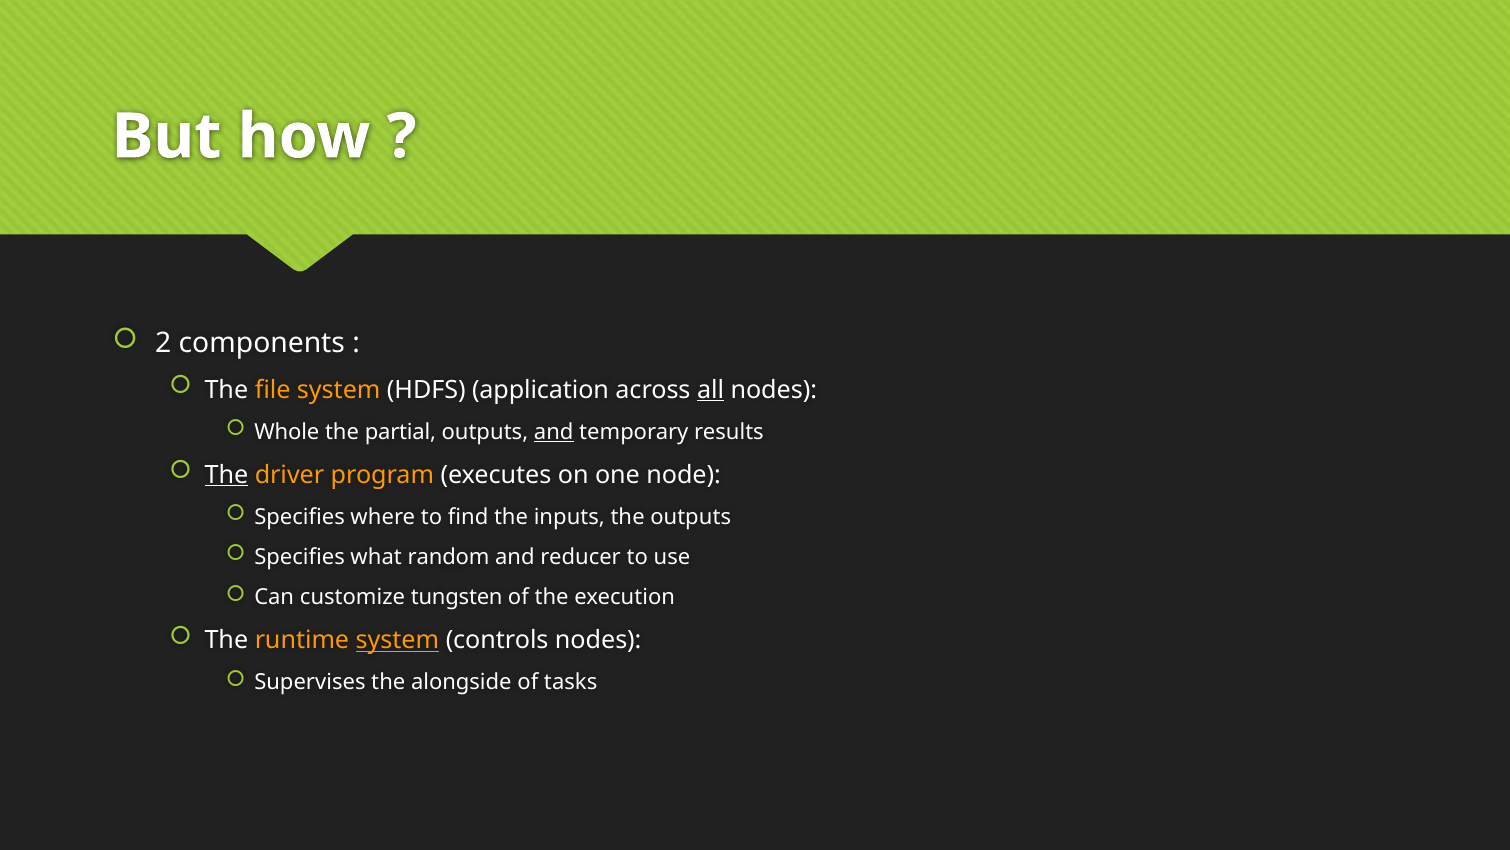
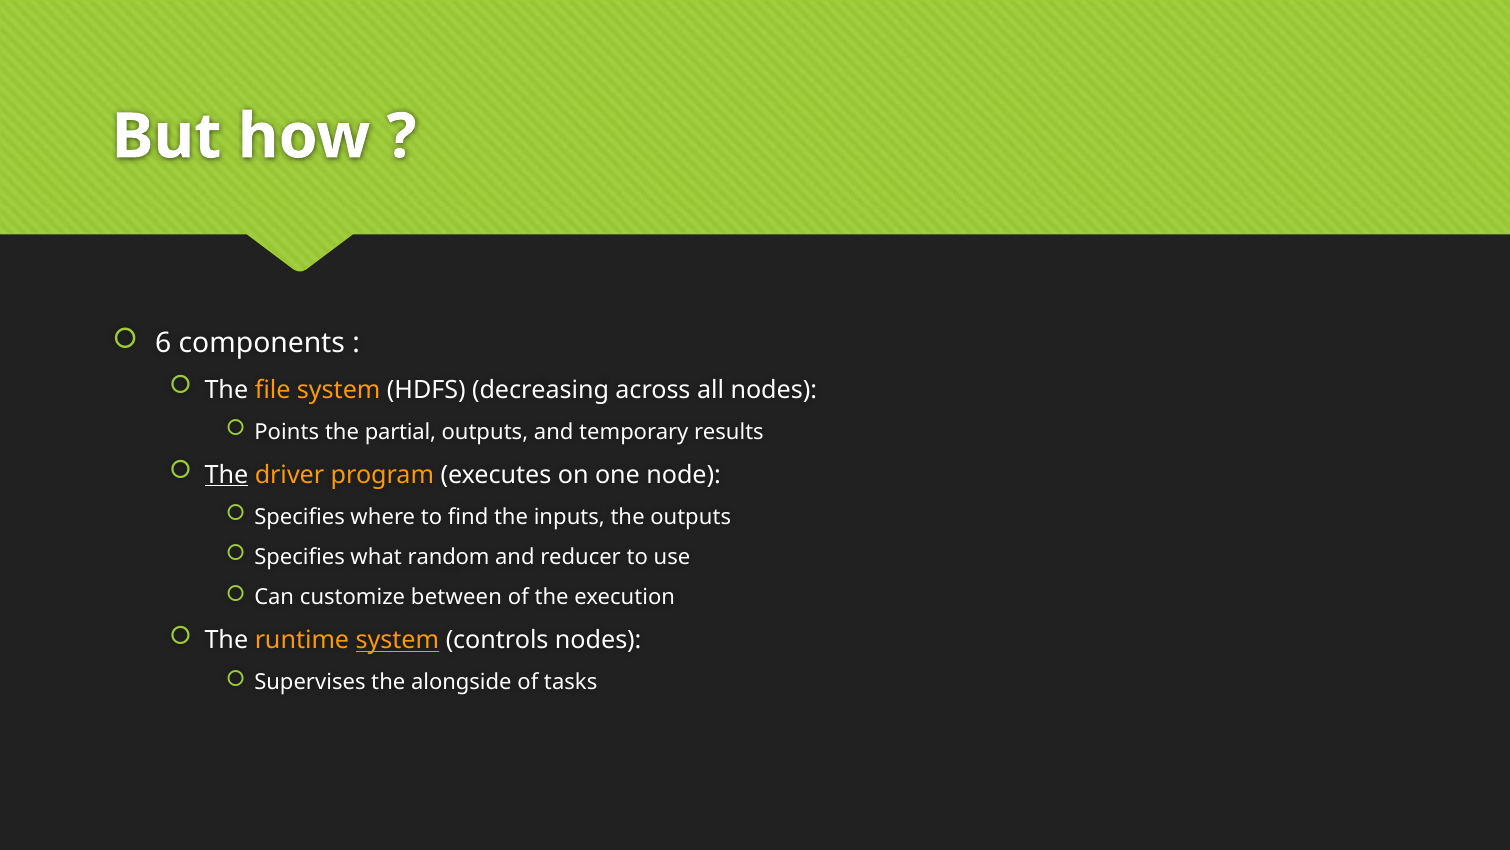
2: 2 -> 6
application: application -> decreasing
all underline: present -> none
Whole: Whole -> Points
and at (554, 431) underline: present -> none
tungsten: tungsten -> between
